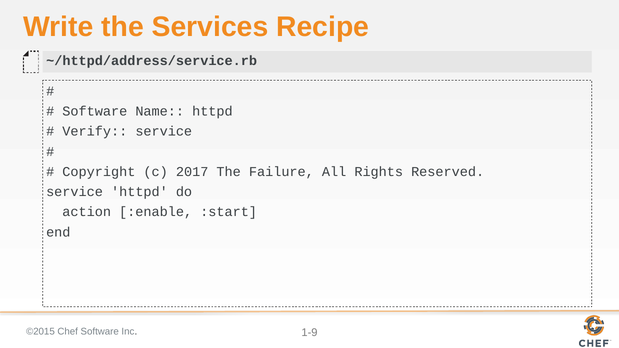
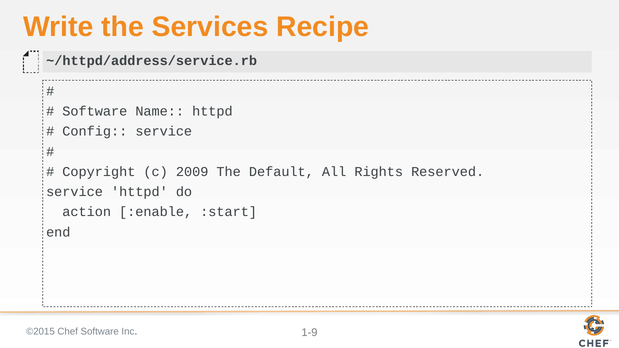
Verify: Verify -> Config
2017: 2017 -> 2009
Failure: Failure -> Default
